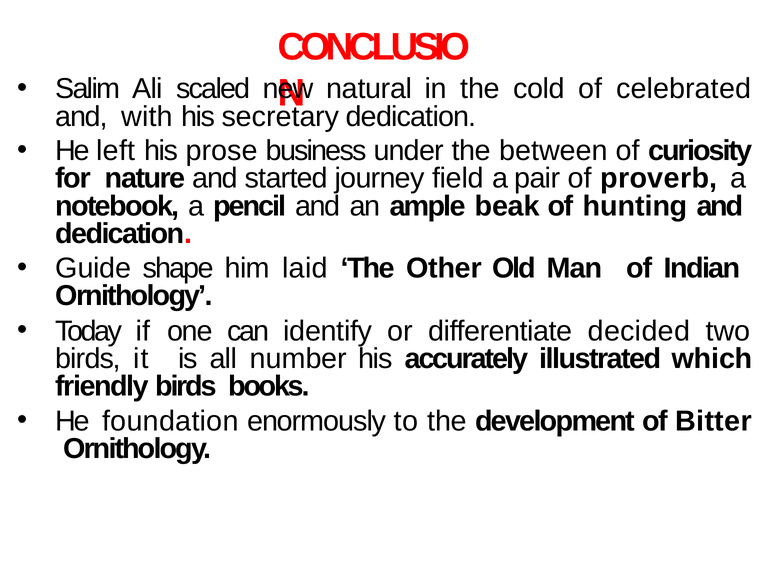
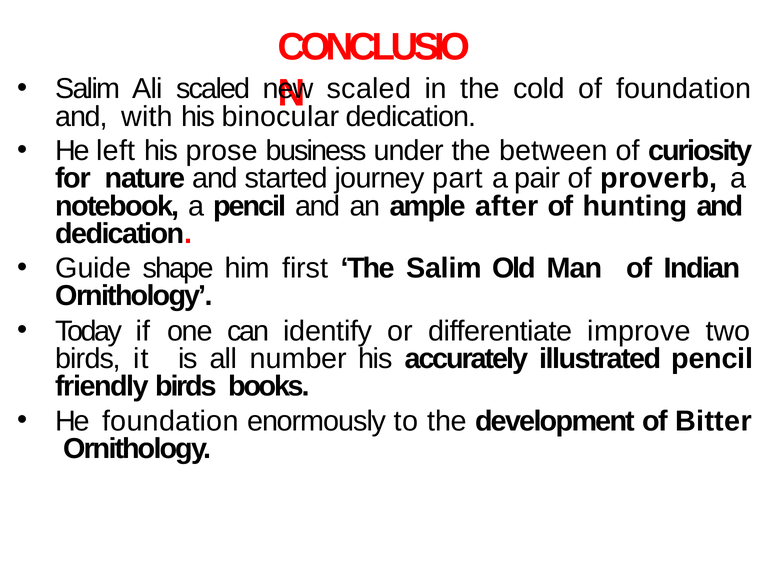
natural at (369, 89): natural -> scaled
of celebrated: celebrated -> foundation
secretary: secretary -> binocular
field: field -> part
beak: beak -> after
laid: laid -> first
The Other: Other -> Salim
decided: decided -> improve
illustrated which: which -> pencil
